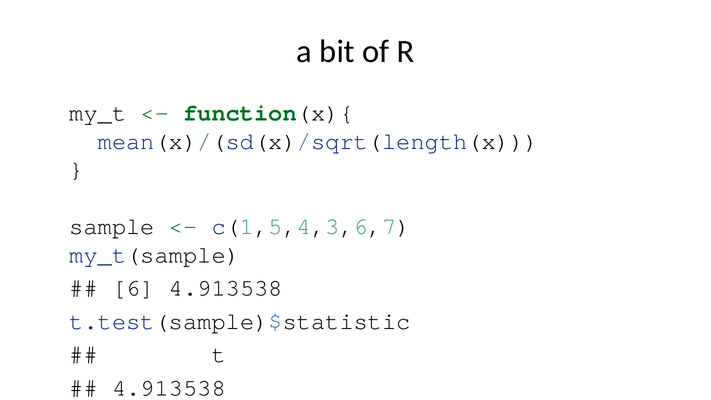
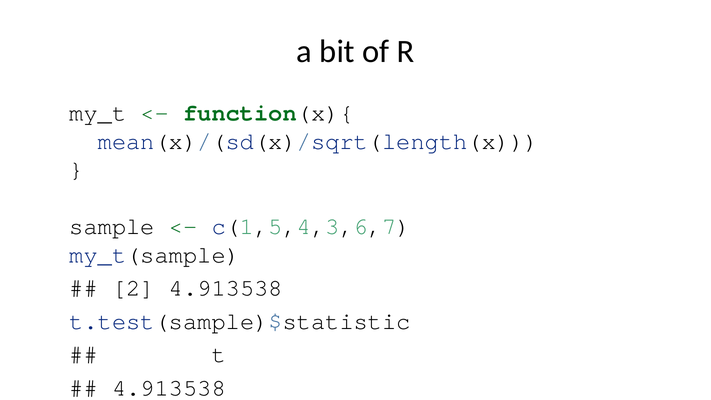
6: 6 -> 2
